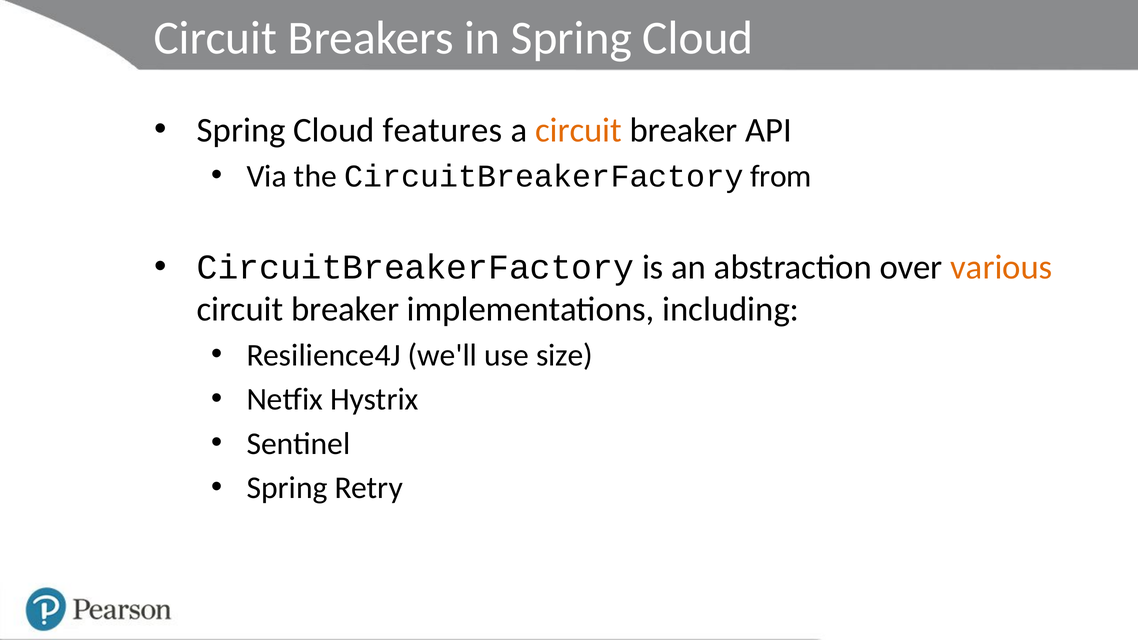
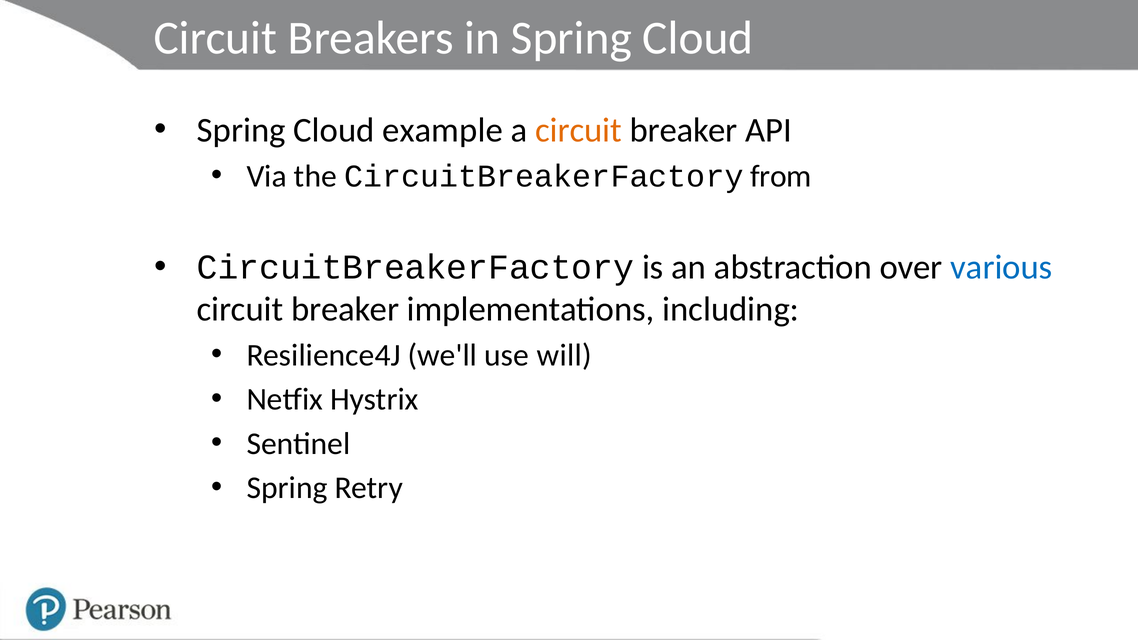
features: features -> example
various colour: orange -> blue
size: size -> will
